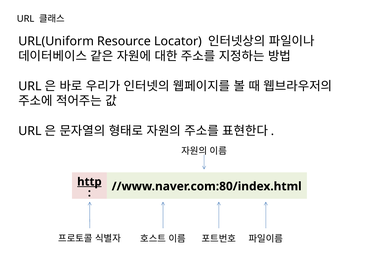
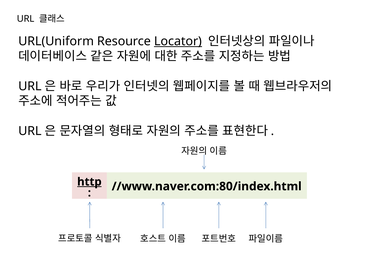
Locator underline: none -> present
